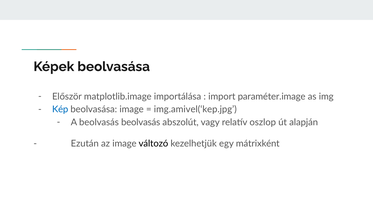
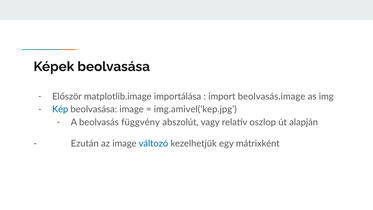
paraméter.image: paraméter.image -> beolvasás.image
beolvasás beolvasás: beolvasás -> függvény
változó colour: black -> blue
